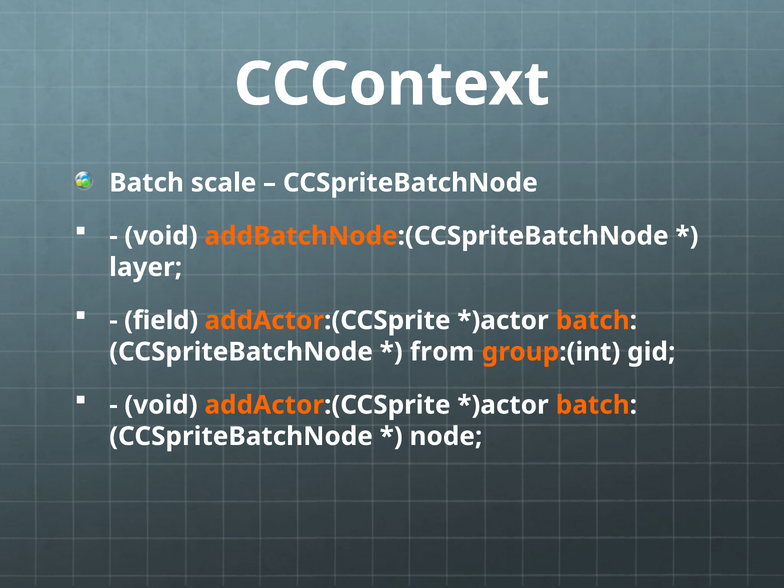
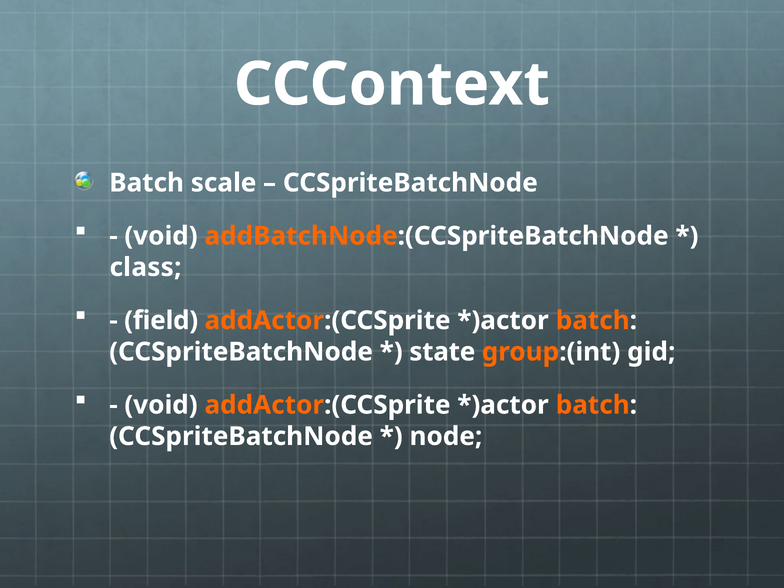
layer: layer -> class
from: from -> state
